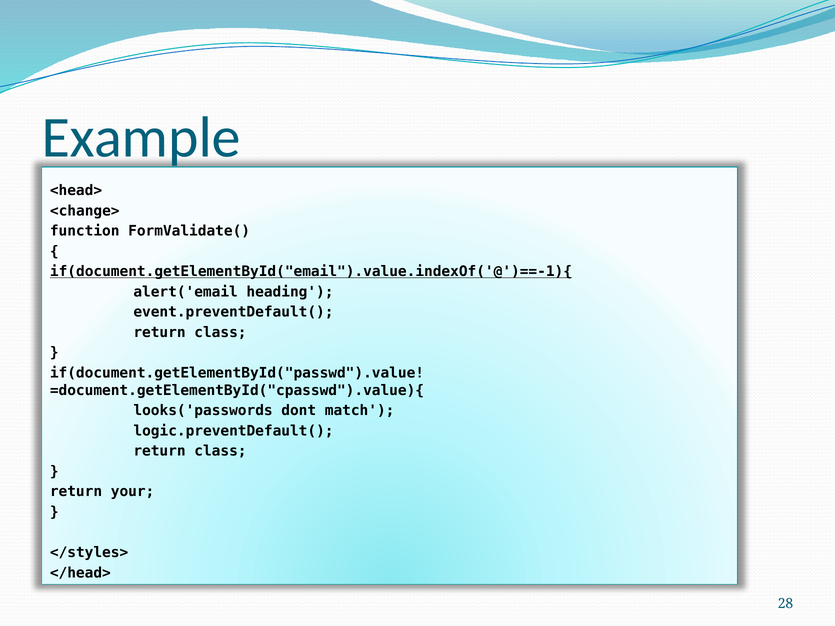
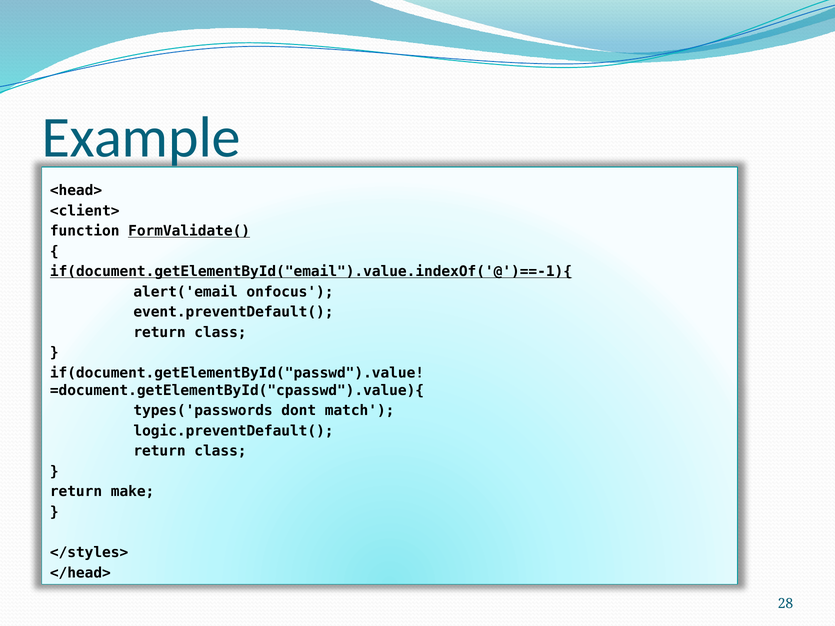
<change>: <change> -> <client>
FormValidate( underline: none -> present
heading: heading -> onfocus
looks('passwords: looks('passwords -> types('passwords
your: your -> make
